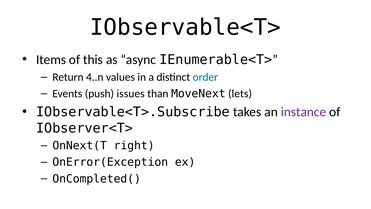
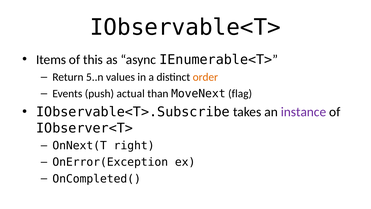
4..n: 4..n -> 5..n
order colour: blue -> orange
issues: issues -> actual
lets: lets -> flag
